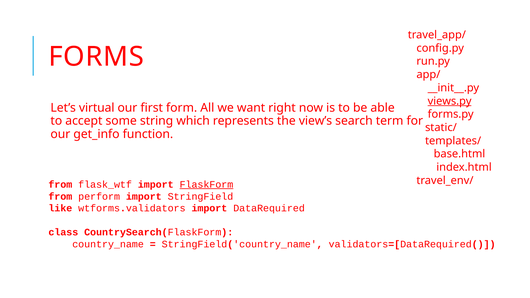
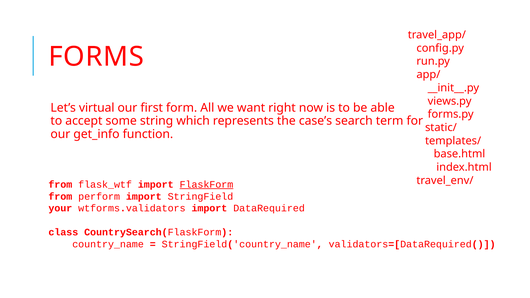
views.py underline: present -> none
view’s: view’s -> case’s
like: like -> your
